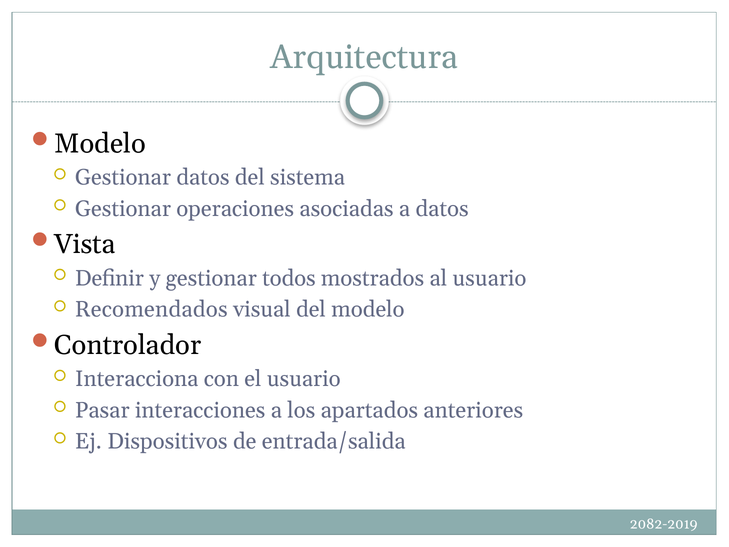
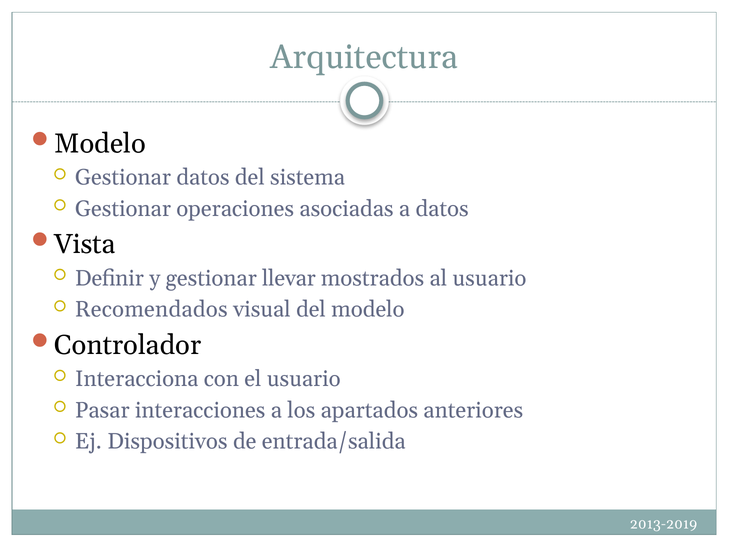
todos: todos -> llevar
2082-2019: 2082-2019 -> 2013-2019
